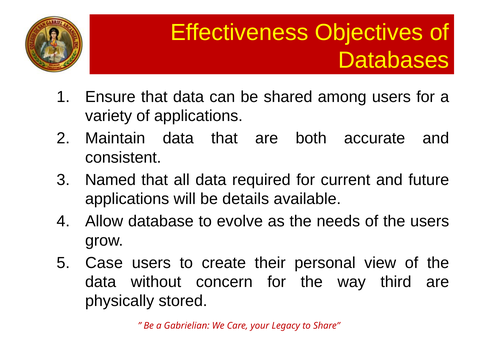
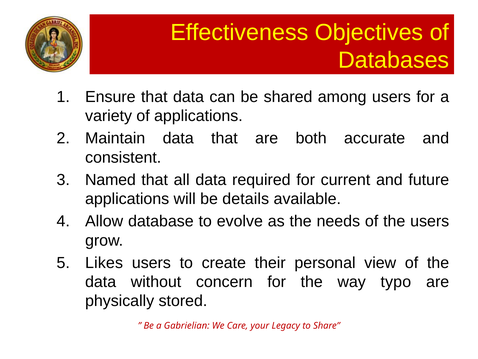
Case: Case -> Likes
third: third -> typo
